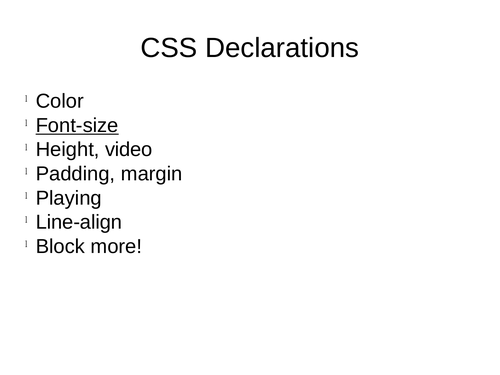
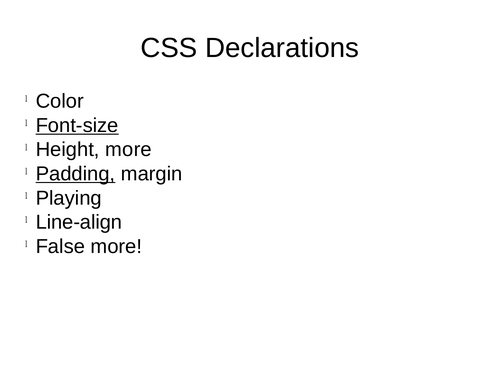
Height video: video -> more
Padding underline: none -> present
Block: Block -> False
